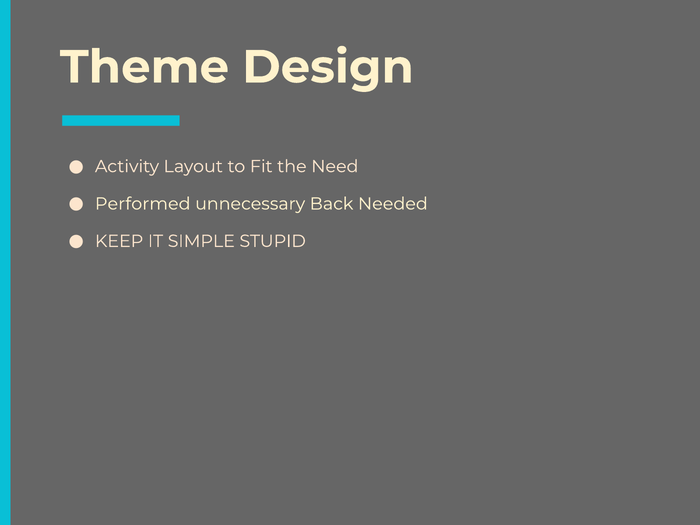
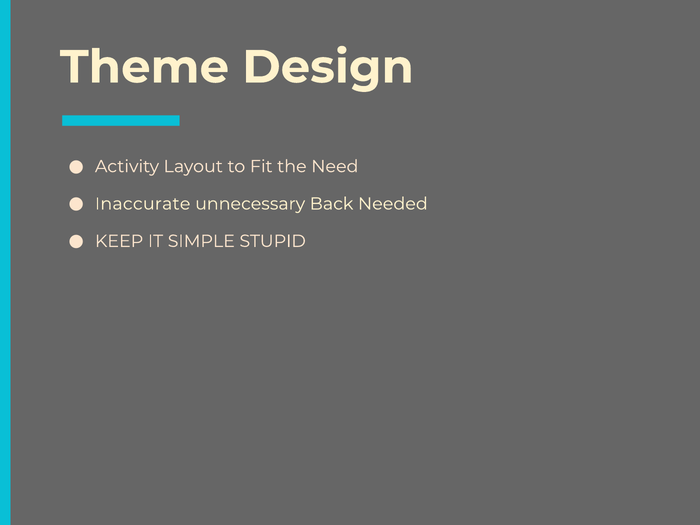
Performed: Performed -> Inaccurate
